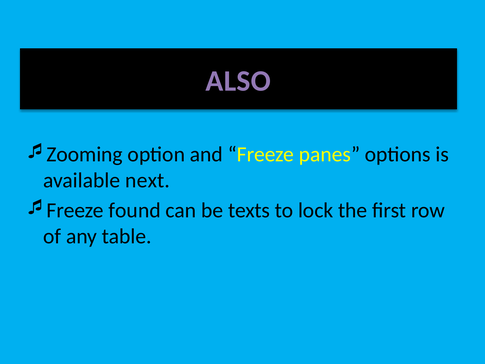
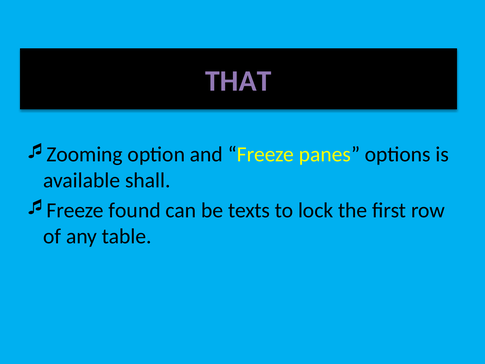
ALSO: ALSO -> THAT
next: next -> shall
